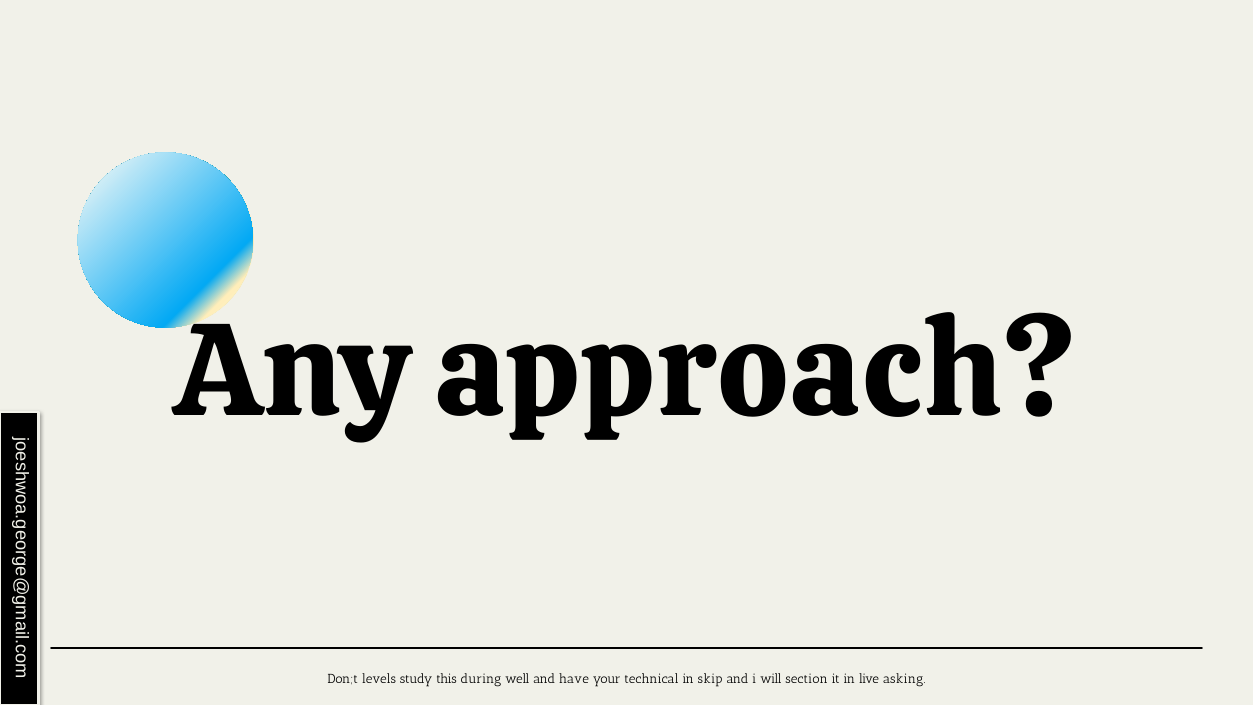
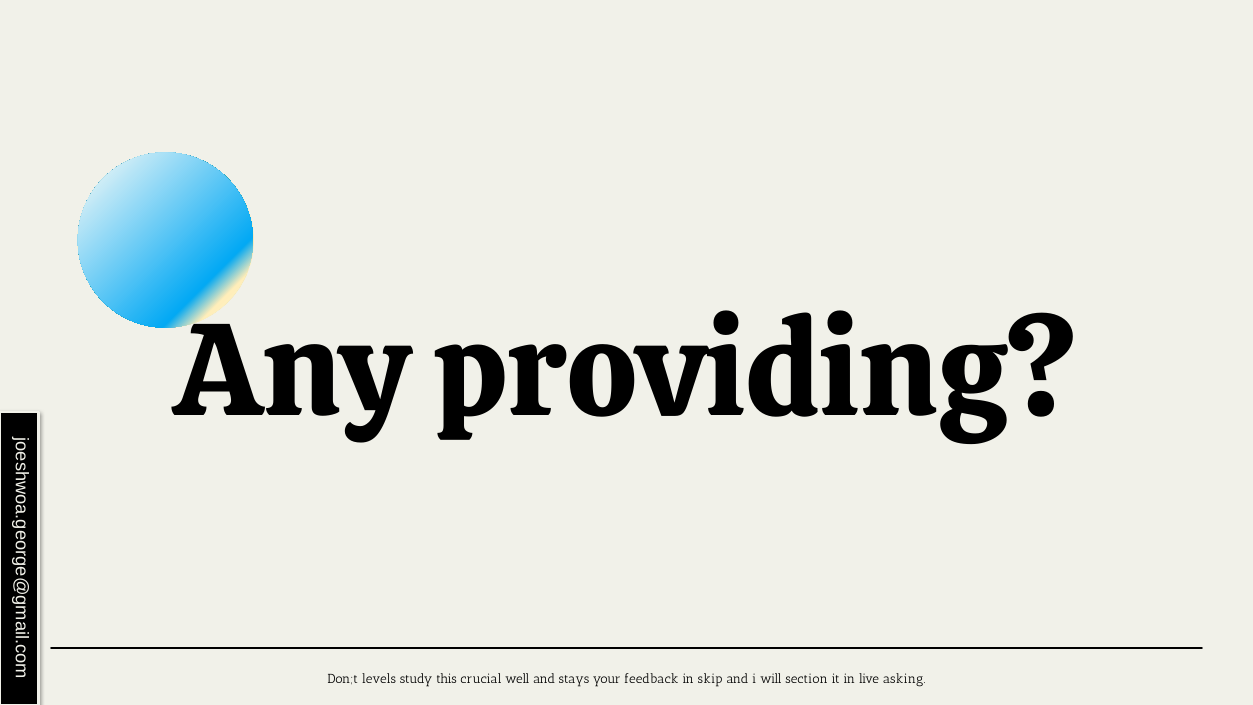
approach: approach -> providing
during: during -> crucial
have: have -> stays
technical: technical -> feedback
